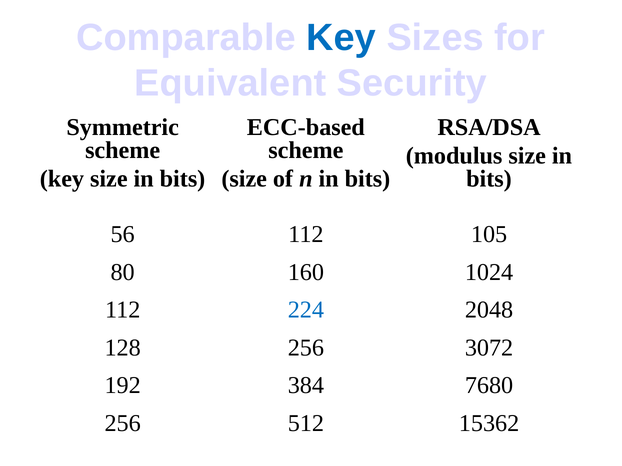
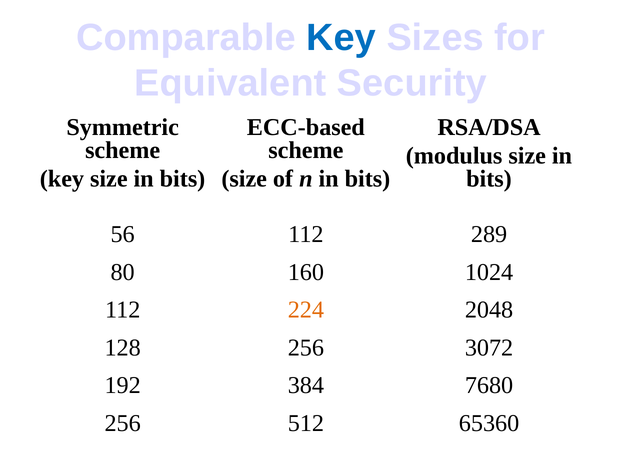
105: 105 -> 289
224 colour: blue -> orange
15362: 15362 -> 65360
